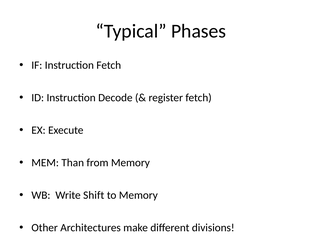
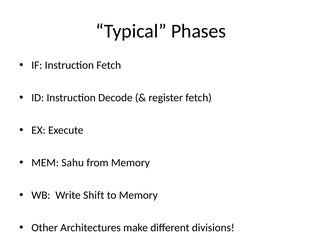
Than: Than -> Sahu
